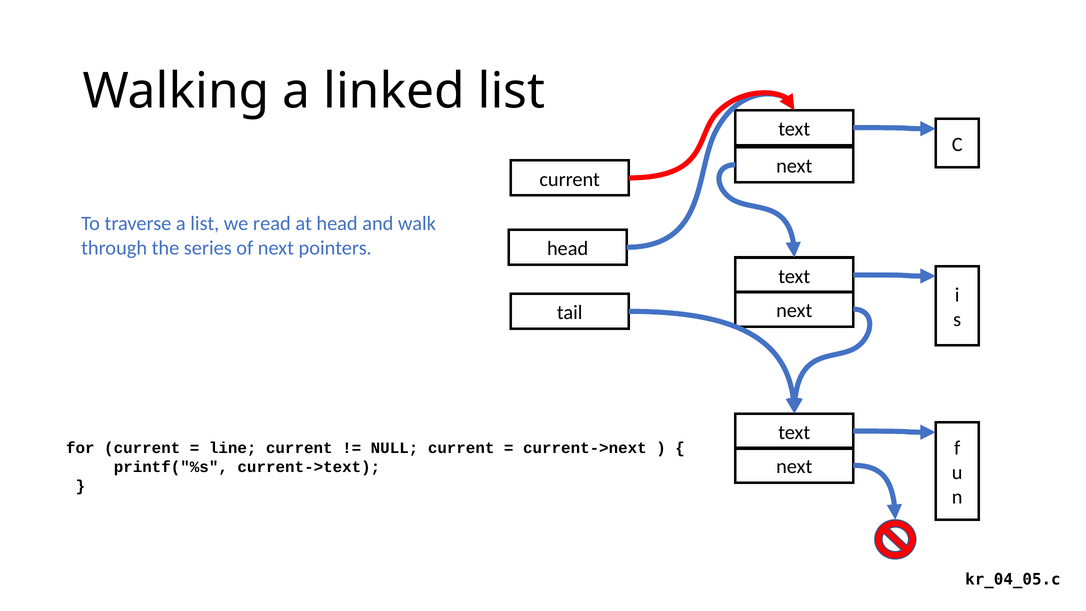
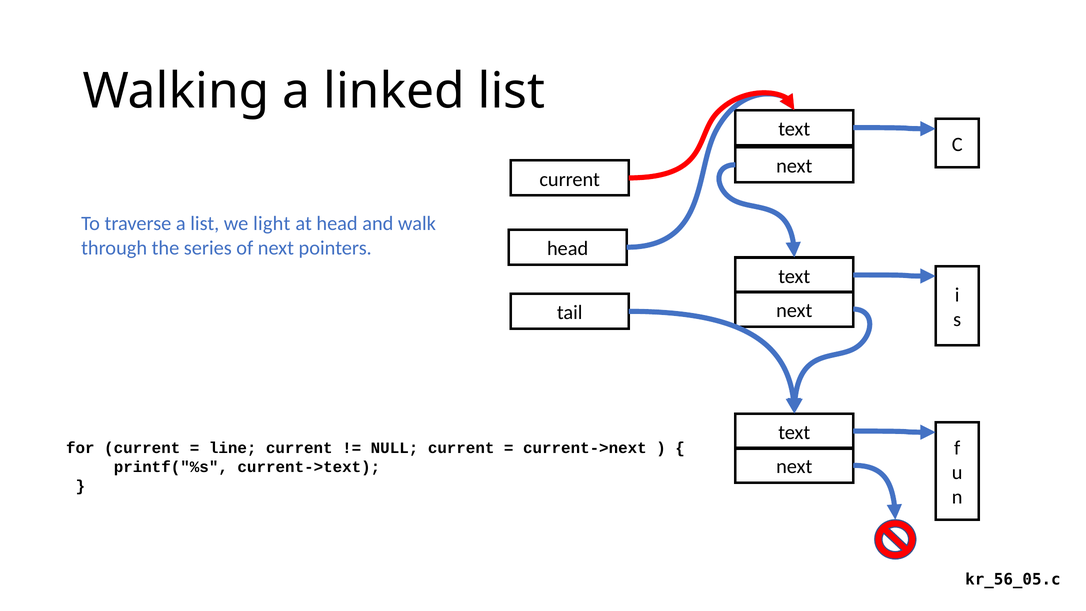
read: read -> light
kr_04_05.c: kr_04_05.c -> kr_56_05.c
